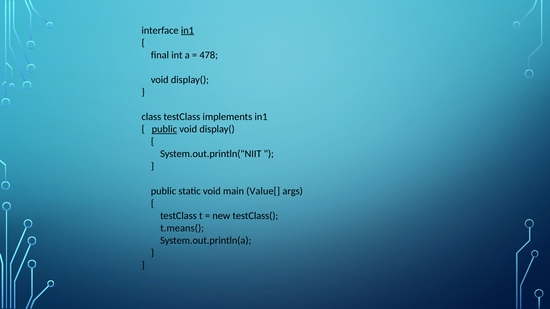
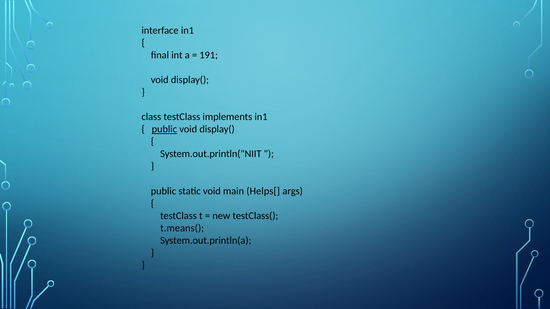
in1 at (187, 30) underline: present -> none
478: 478 -> 191
Value[: Value[ -> Helps[
